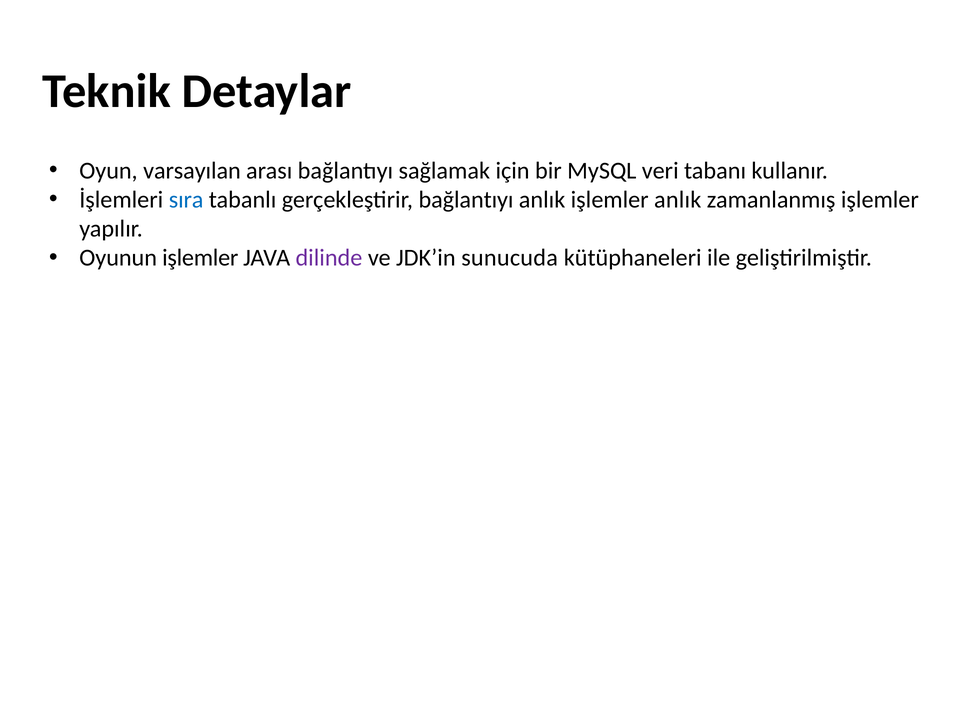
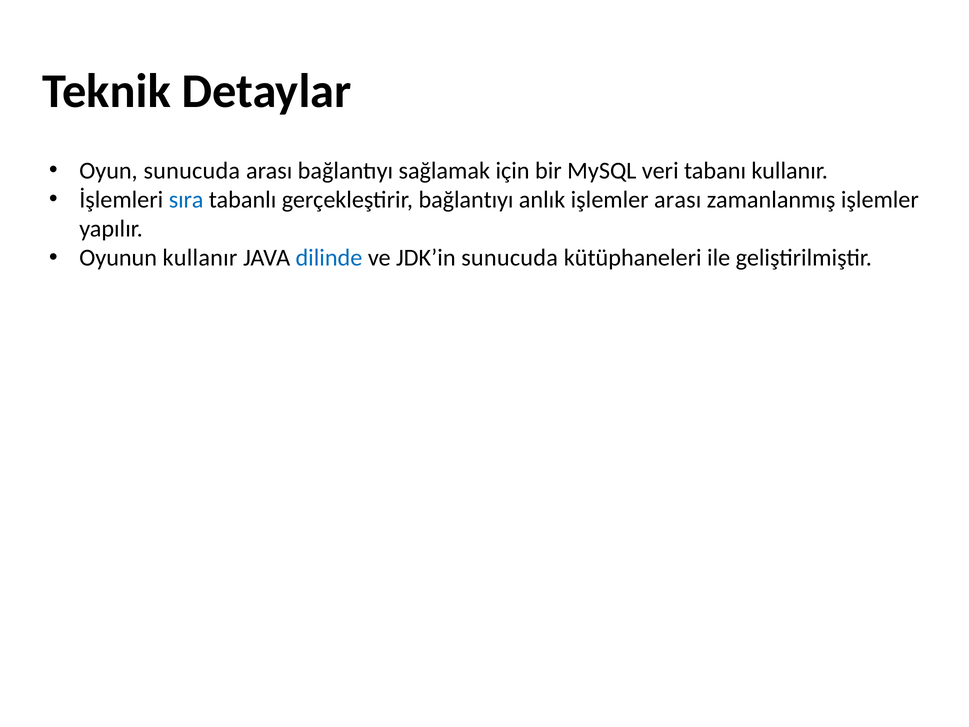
Oyun varsayılan: varsayılan -> sunucuda
işlemler anlık: anlık -> arası
Oyunun işlemler: işlemler -> kullanır
dilinde colour: purple -> blue
